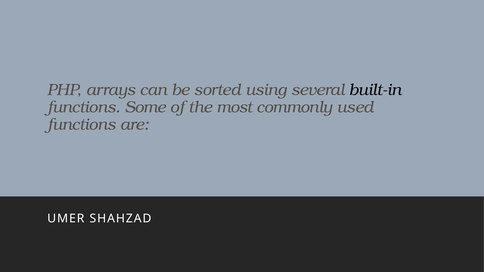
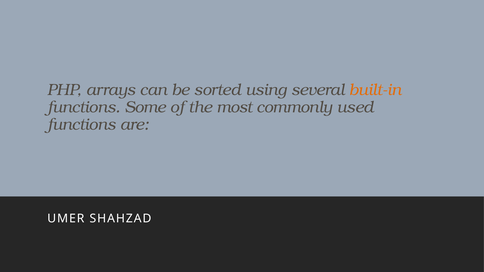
built-in colour: black -> orange
